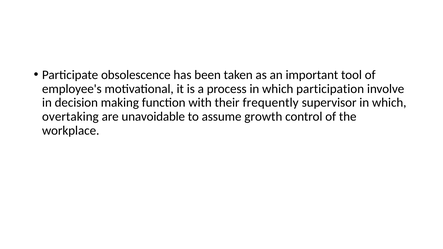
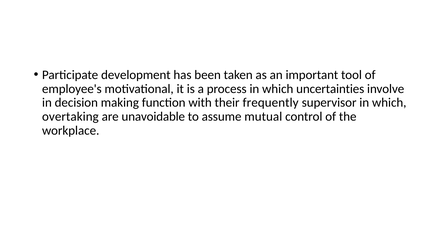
obsolescence: obsolescence -> development
participation: participation -> uncertainties
growth: growth -> mutual
